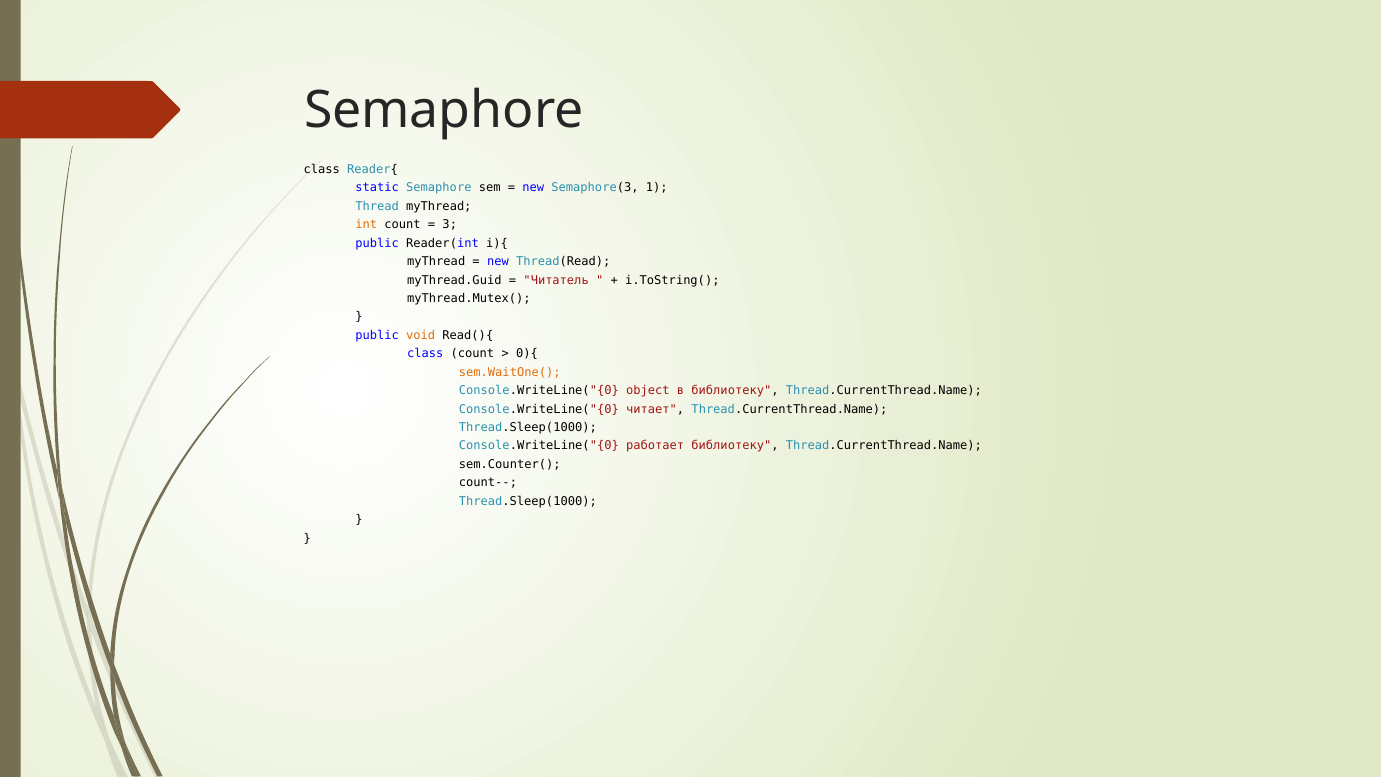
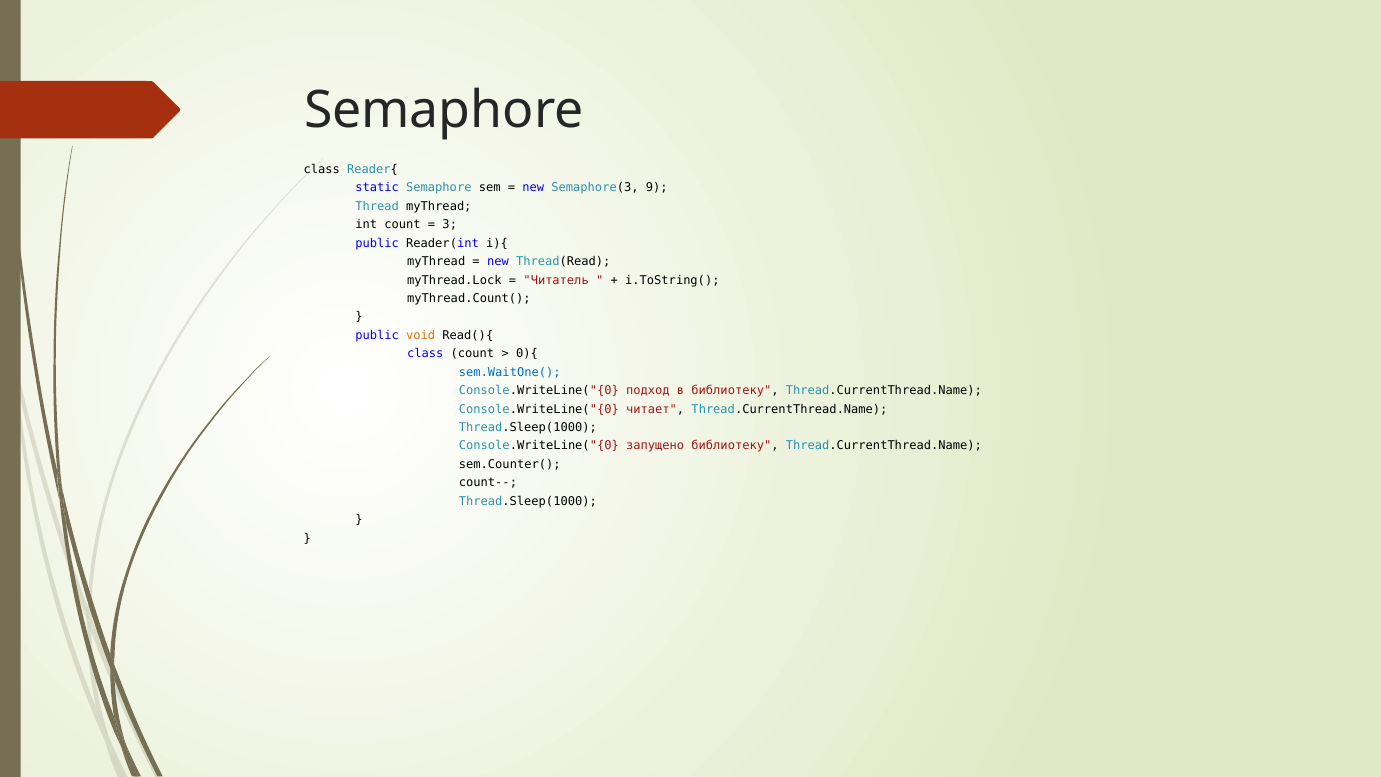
1: 1 -> 9
int colour: orange -> black
myThread.Guid: myThread.Guid -> myThread.Lock
myThread.Mutex(: myThread.Mutex( -> myThread.Count(
sem.WaitOne( colour: orange -> blue
object: object -> подход
работает: работает -> запущено
